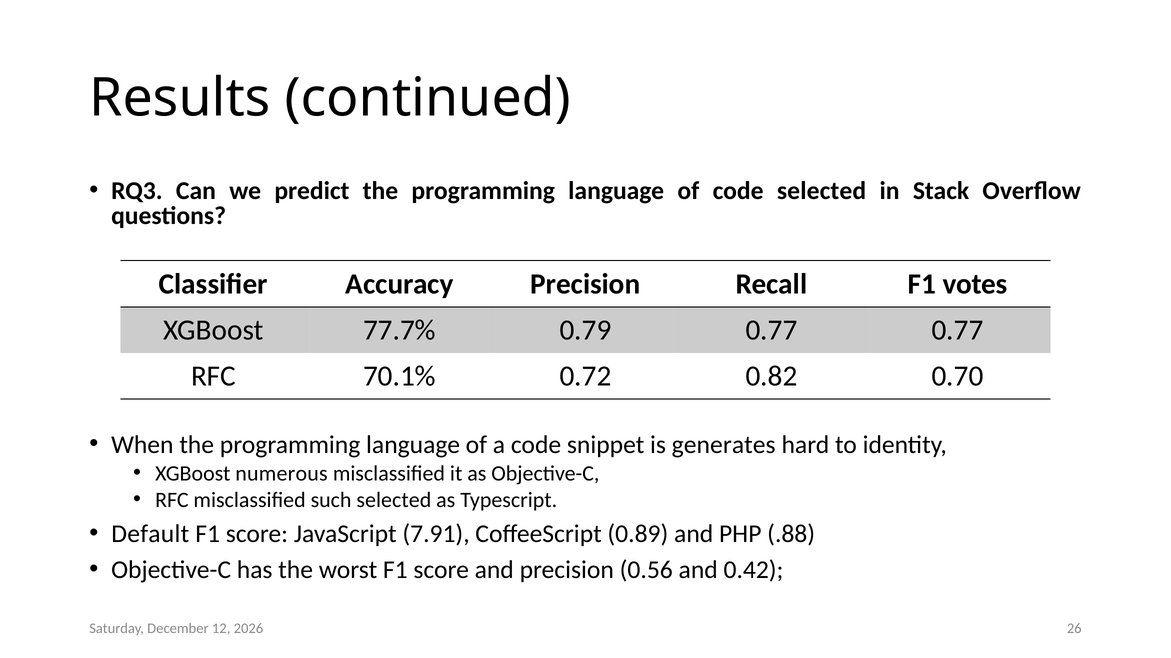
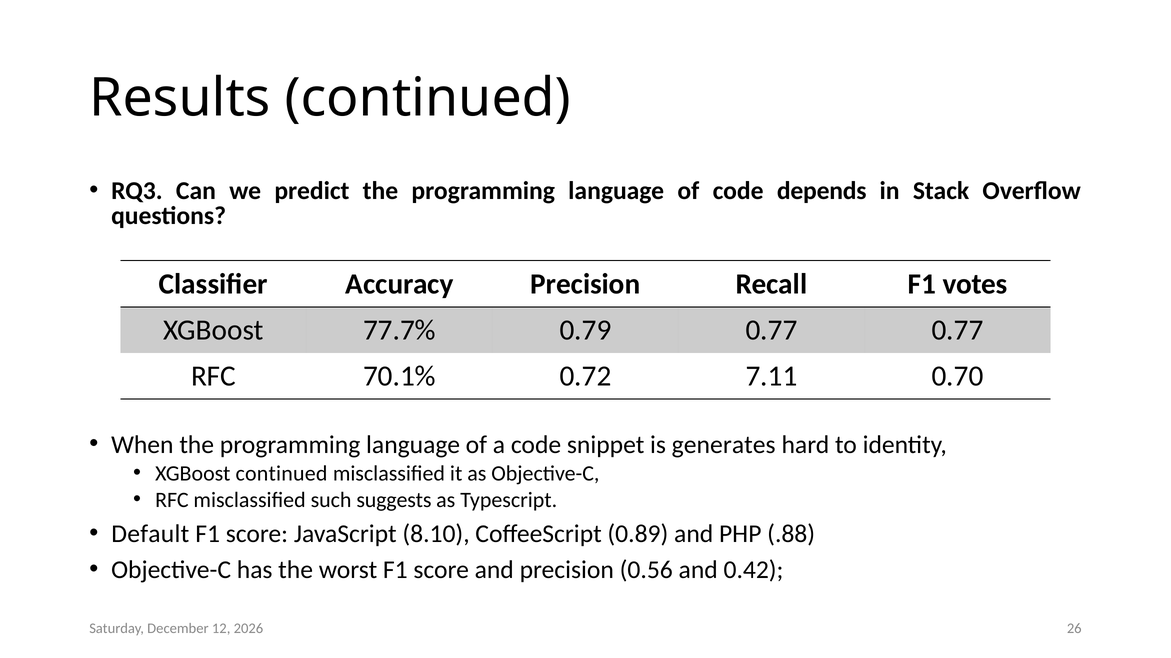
code selected: selected -> depends
0.82: 0.82 -> 7.11
XGBoost numerous: numerous -> continued
such selected: selected -> suggests
7.91: 7.91 -> 8.10
